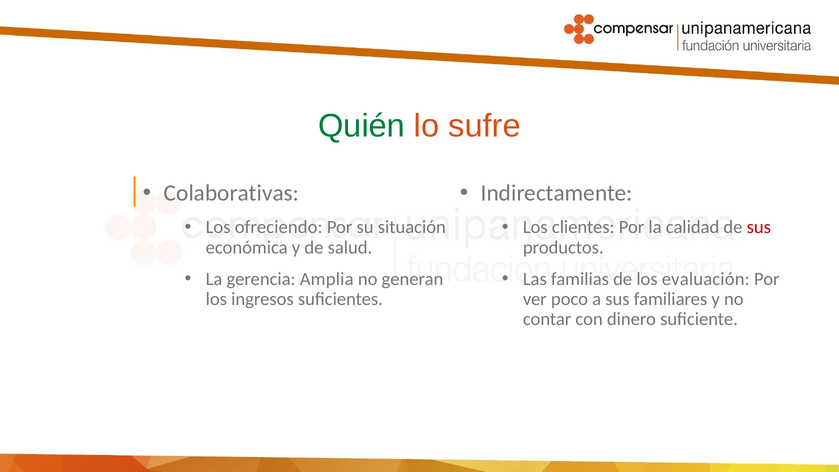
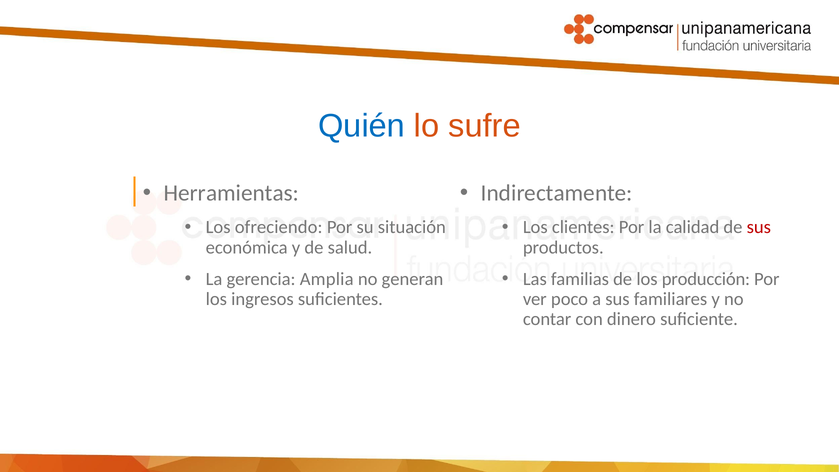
Quién colour: green -> blue
Colaborativas: Colaborativas -> Herramientas
evaluación: evaluación -> producción
